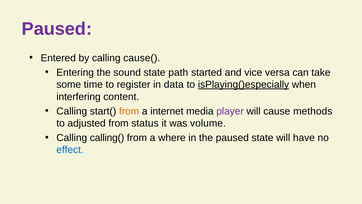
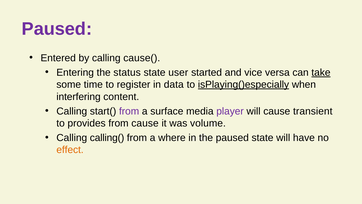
sound: sound -> status
path: path -> user
take underline: none -> present
from at (129, 111) colour: orange -> purple
internet: internet -> surface
methods: methods -> transient
adjusted: adjusted -> provides
from status: status -> cause
effect colour: blue -> orange
